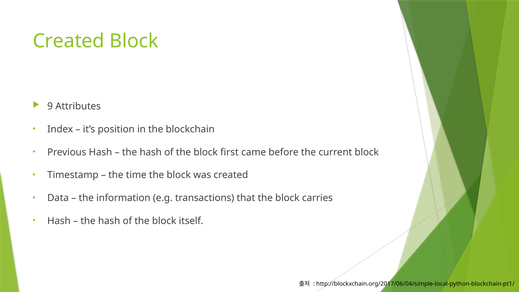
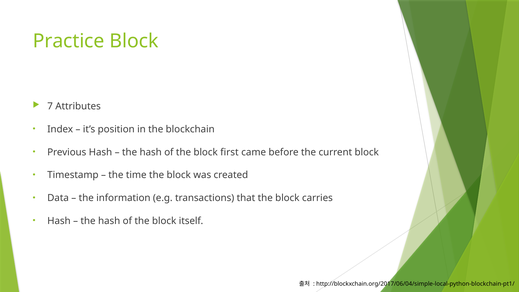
Created at (69, 41): Created -> Practice
9: 9 -> 7
